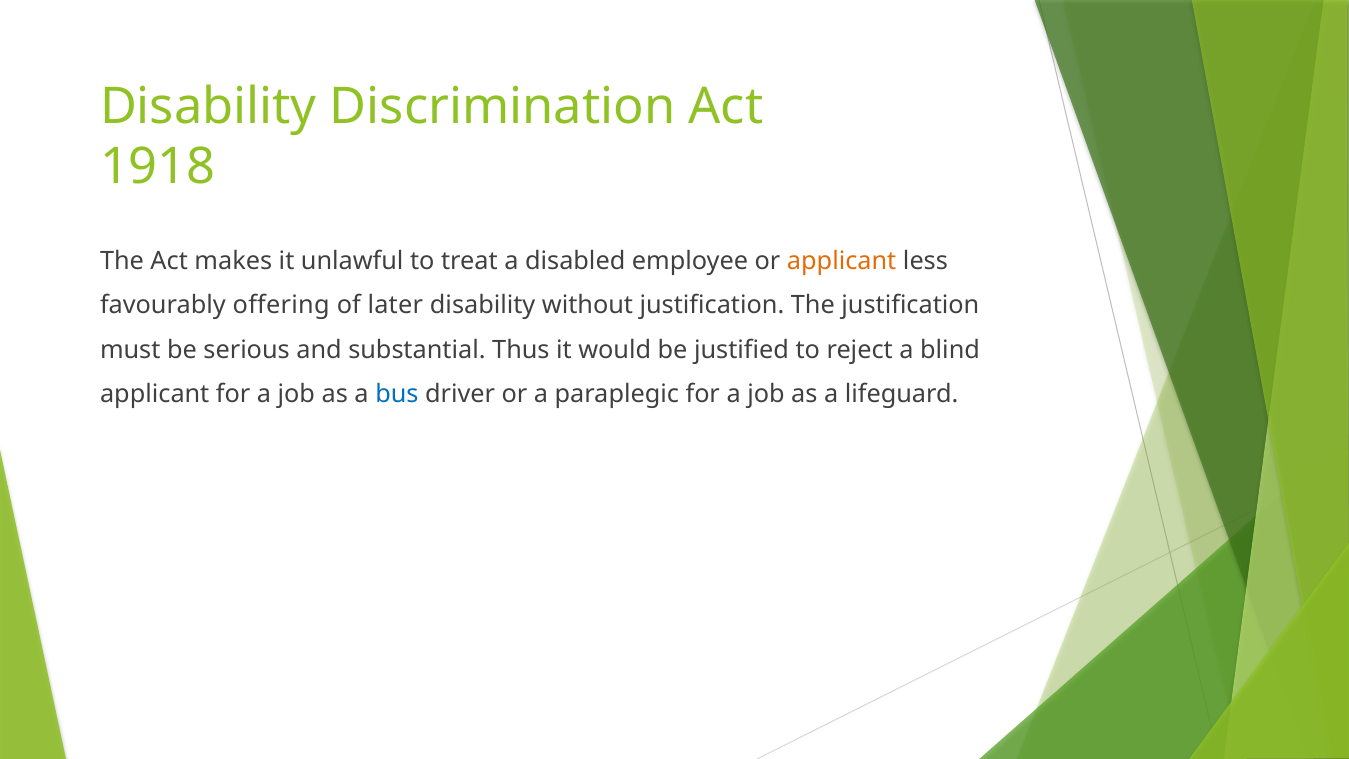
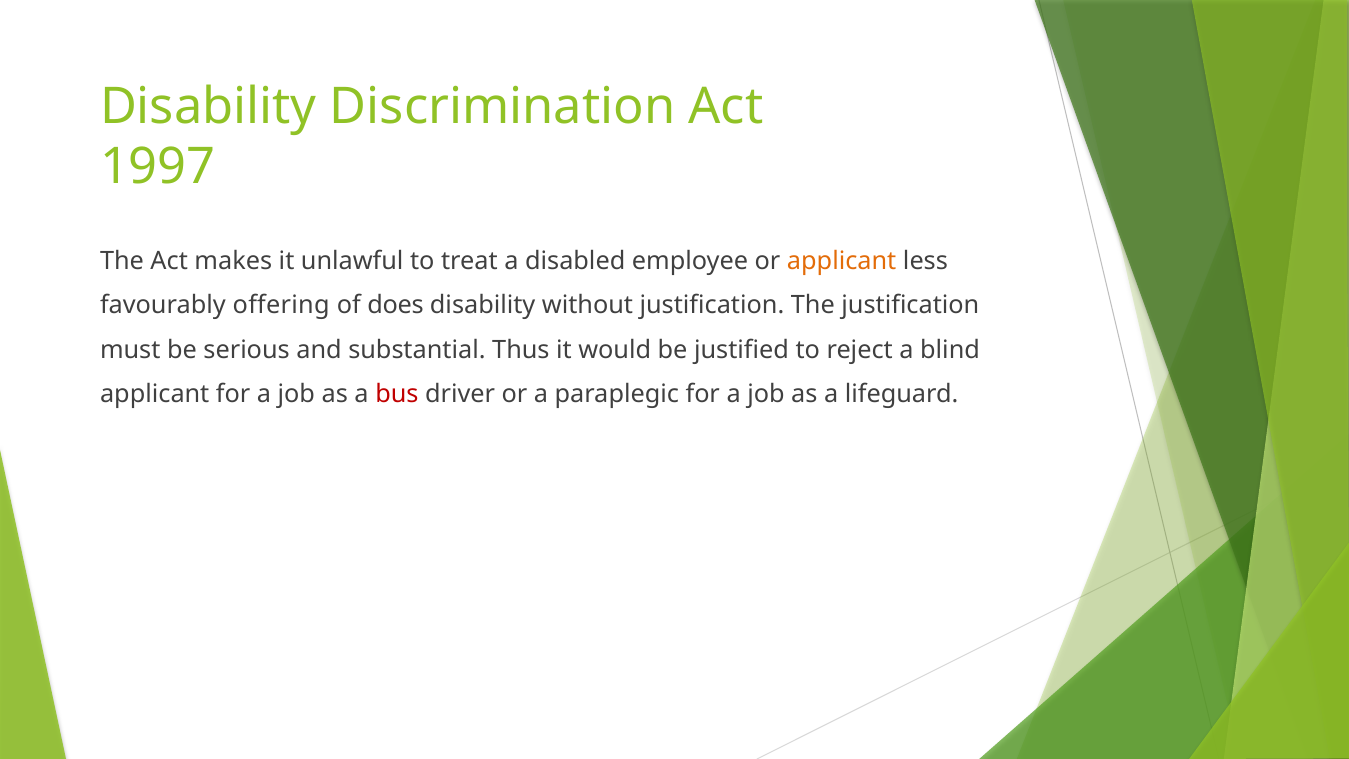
1918: 1918 -> 1997
later: later -> does
bus colour: blue -> red
